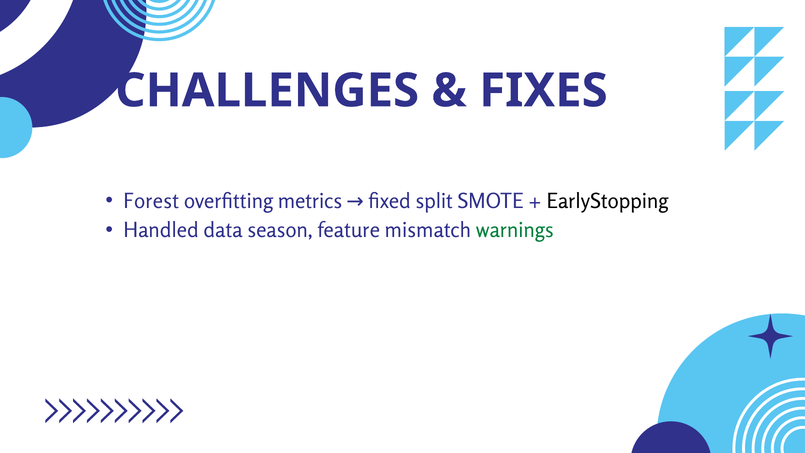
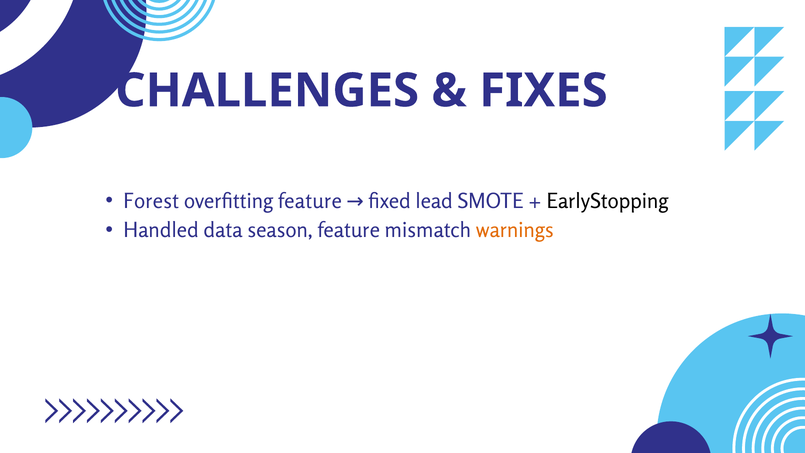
overfitting metrics: metrics -> feature
split: split -> lead
warnings colour: green -> orange
